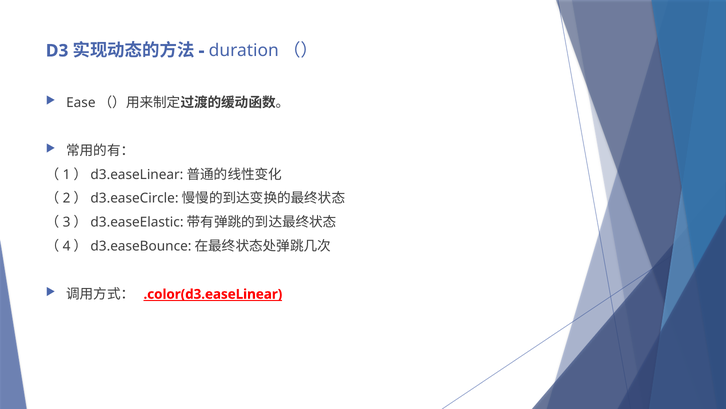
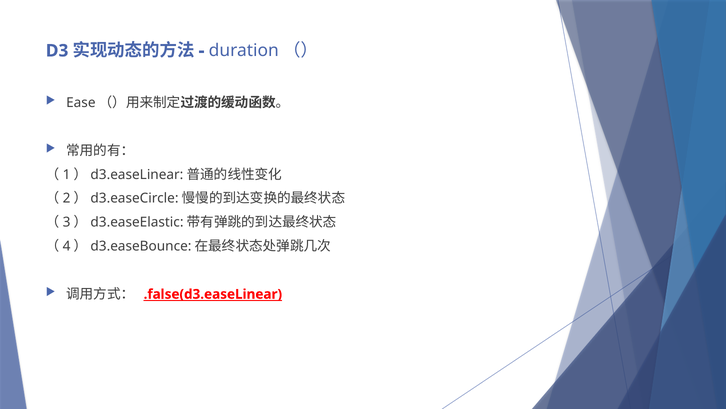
.color(d3.easeLinear: .color(d3.easeLinear -> .false(d3.easeLinear
